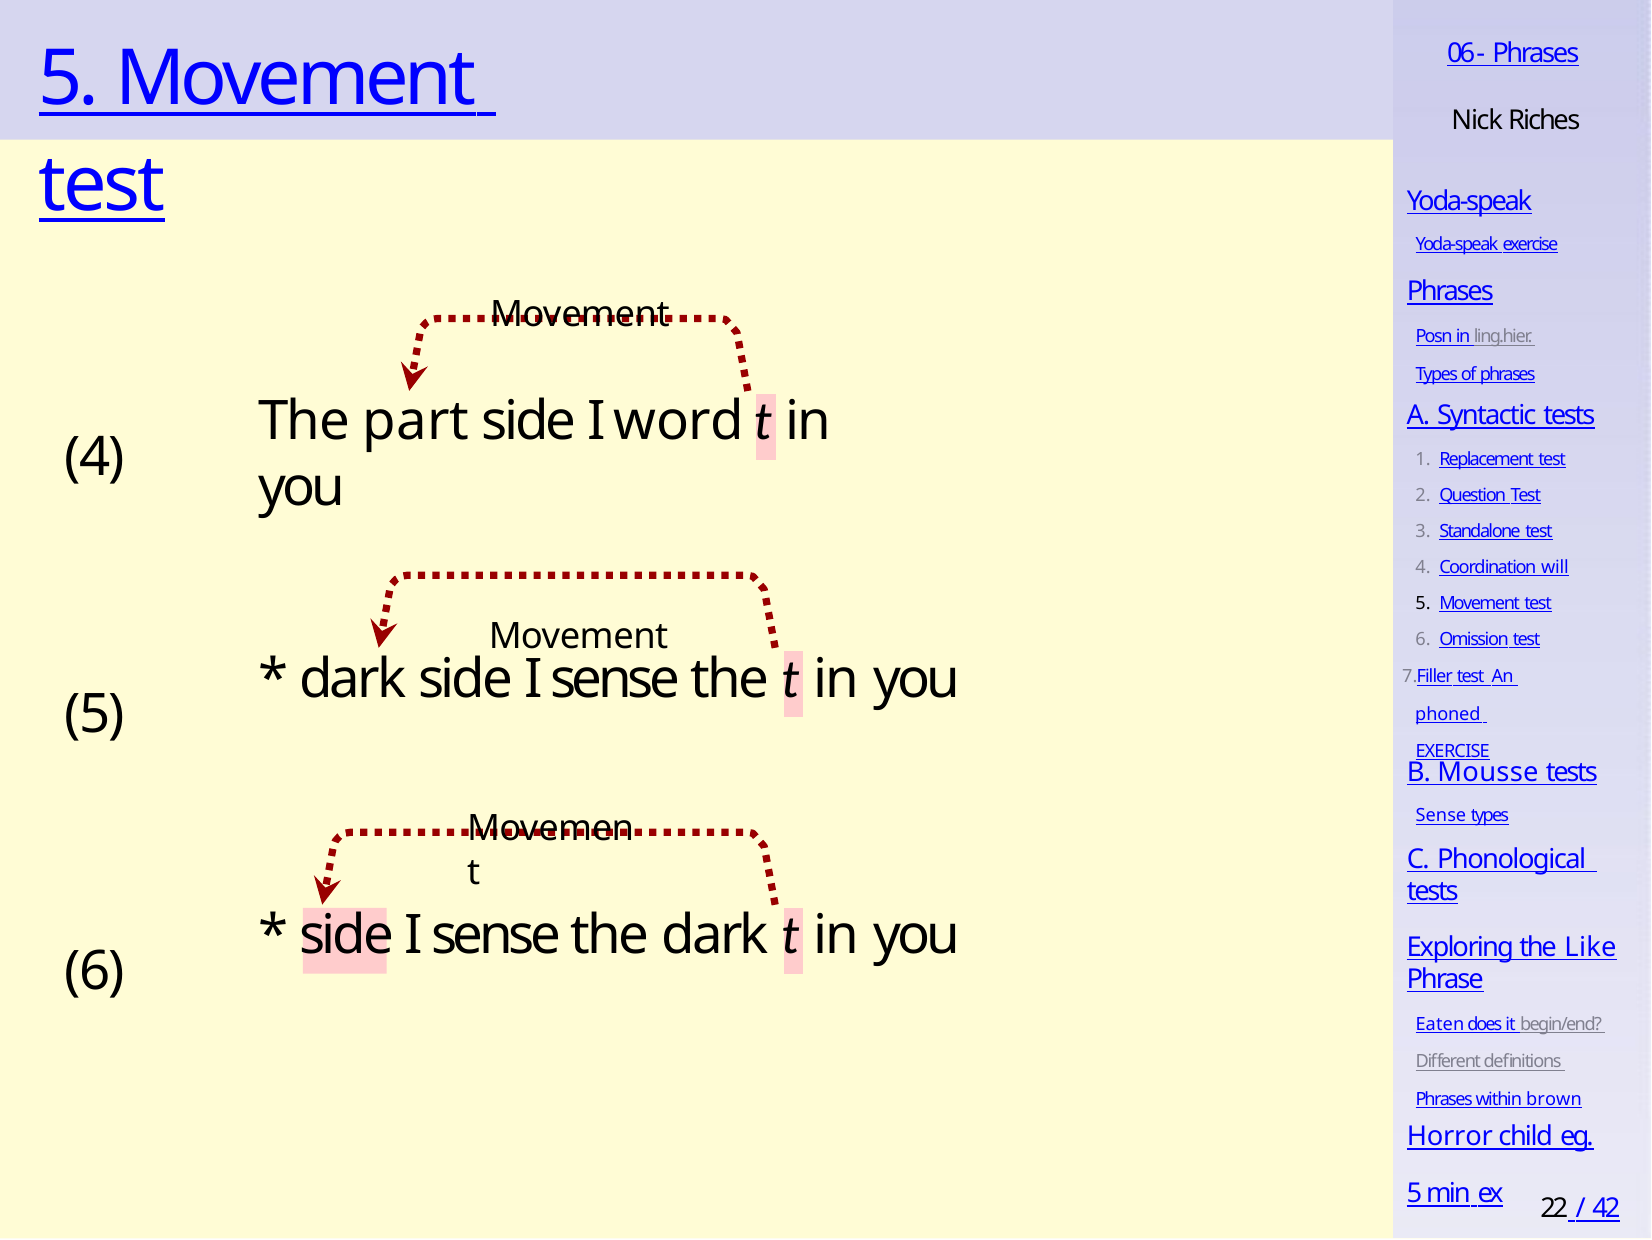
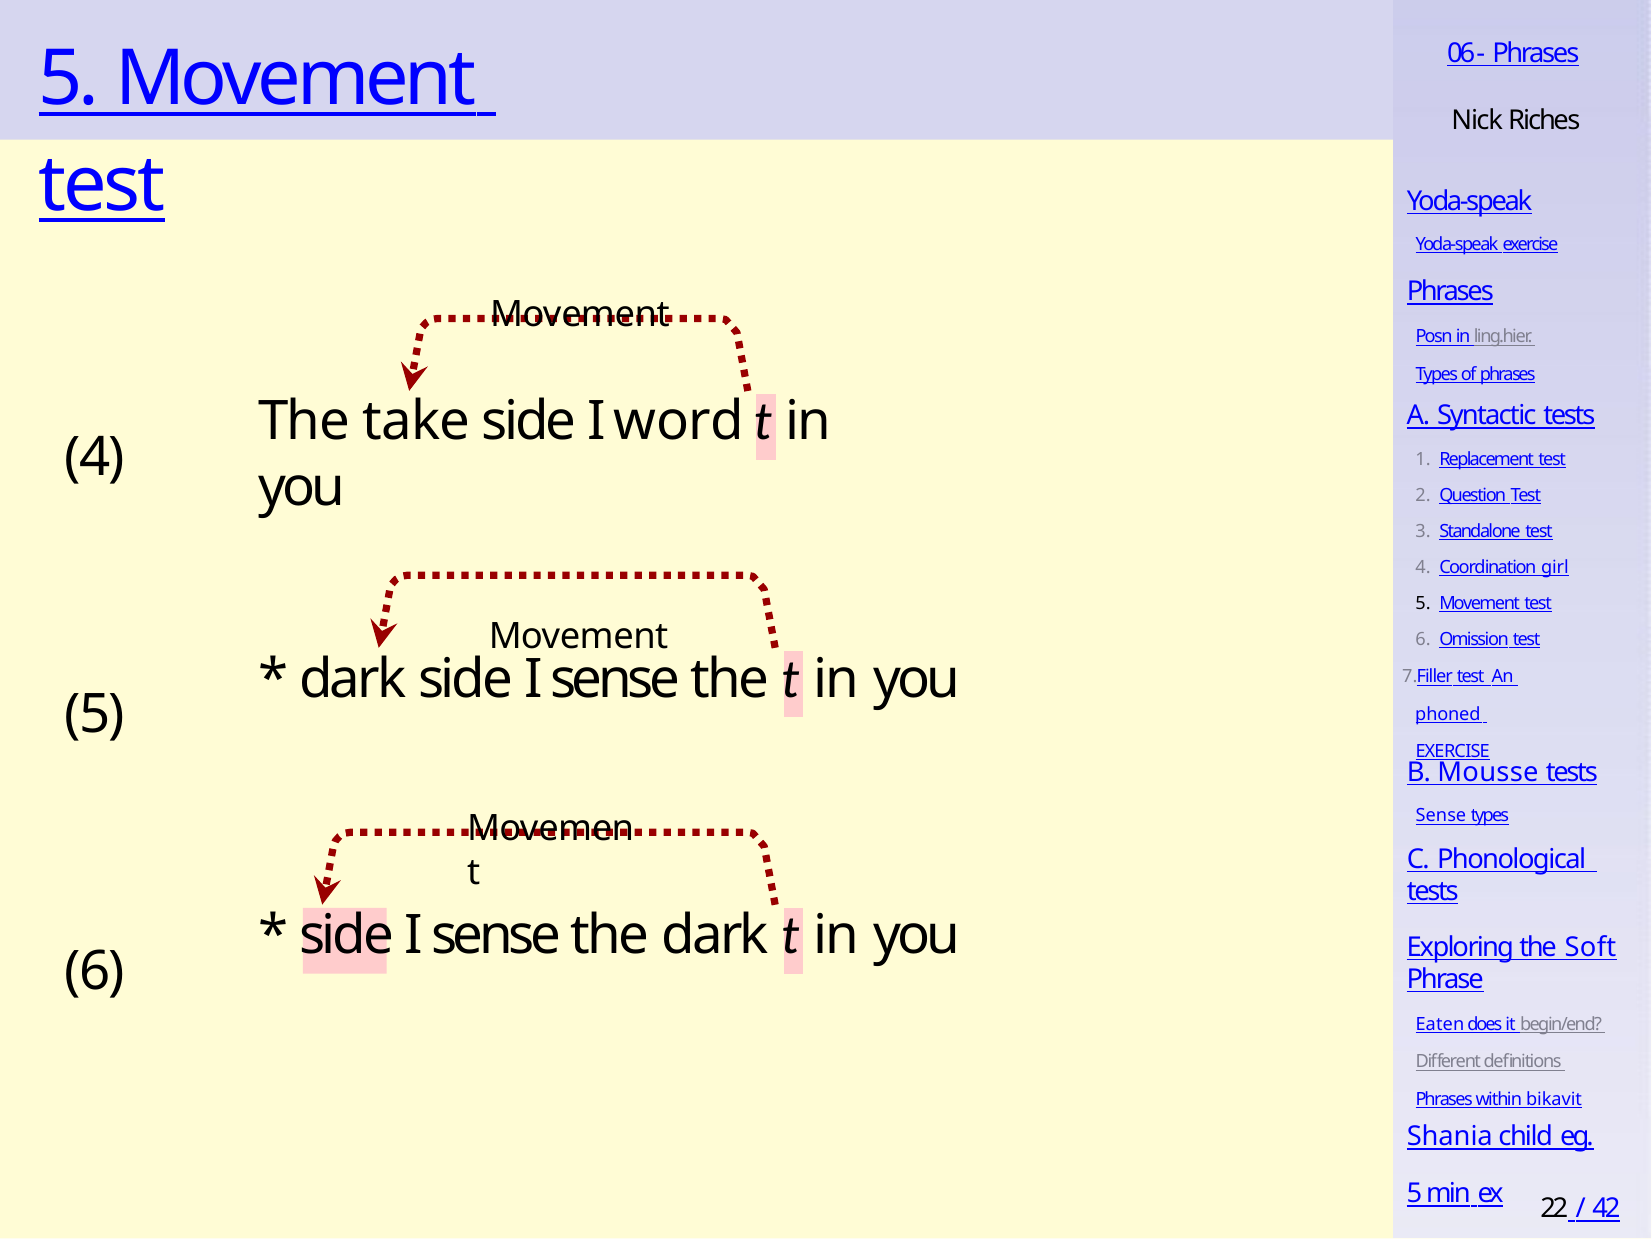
part: part -> take
will: will -> girl
Like: Like -> Soft
brown: brown -> bikavit
Horror: Horror -> Shania
